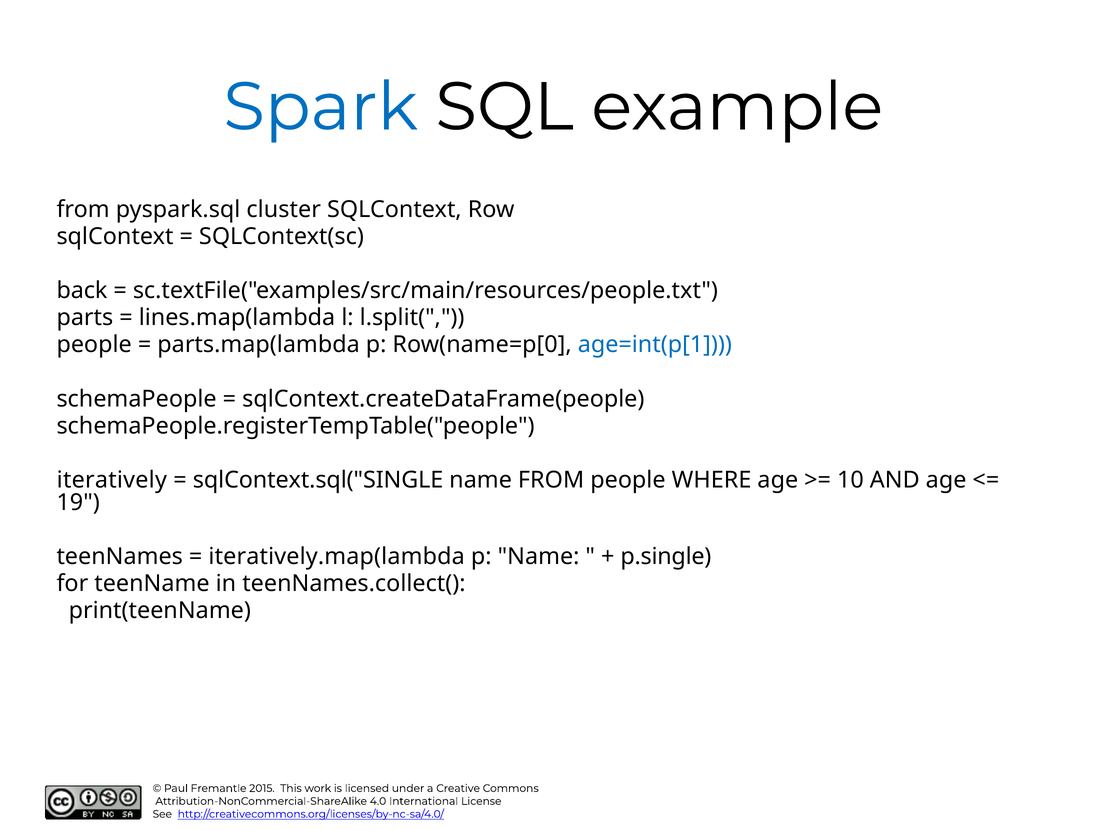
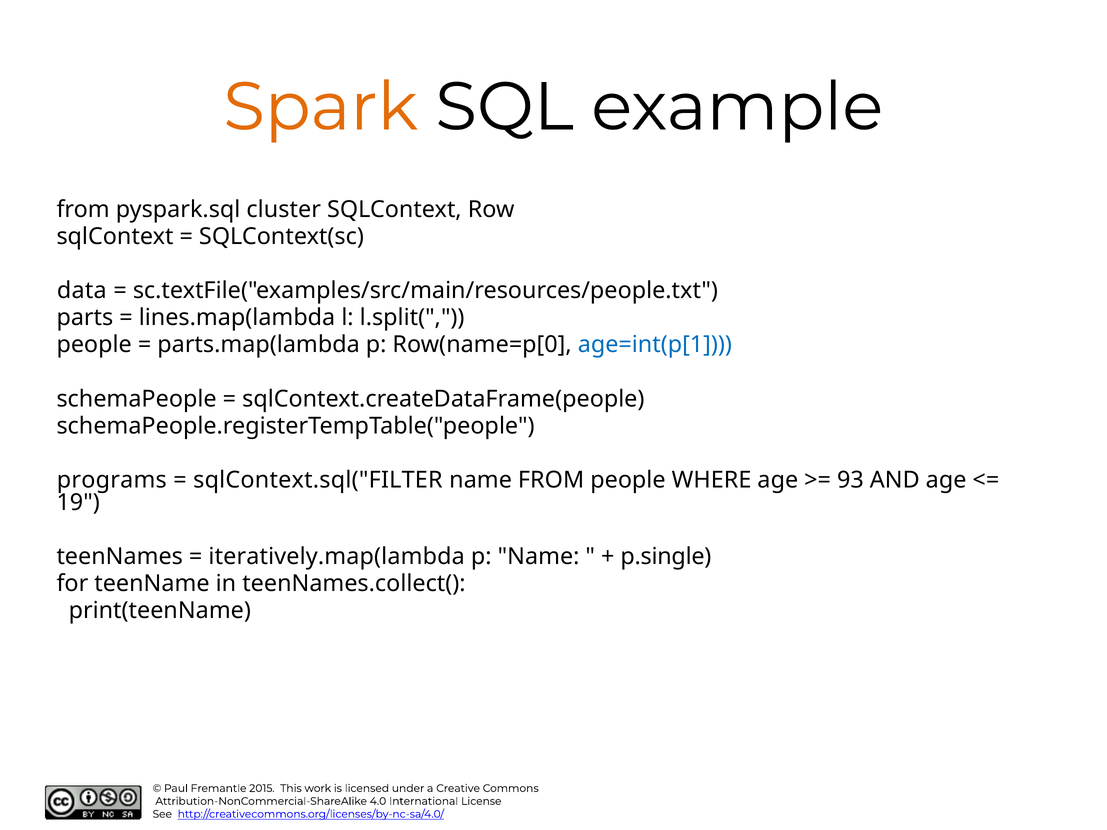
Spark colour: blue -> orange
back: back -> data
iteratively: iteratively -> programs
sqlContext.sql("SINGLE: sqlContext.sql("SINGLE -> sqlContext.sql("FILTER
10: 10 -> 93
